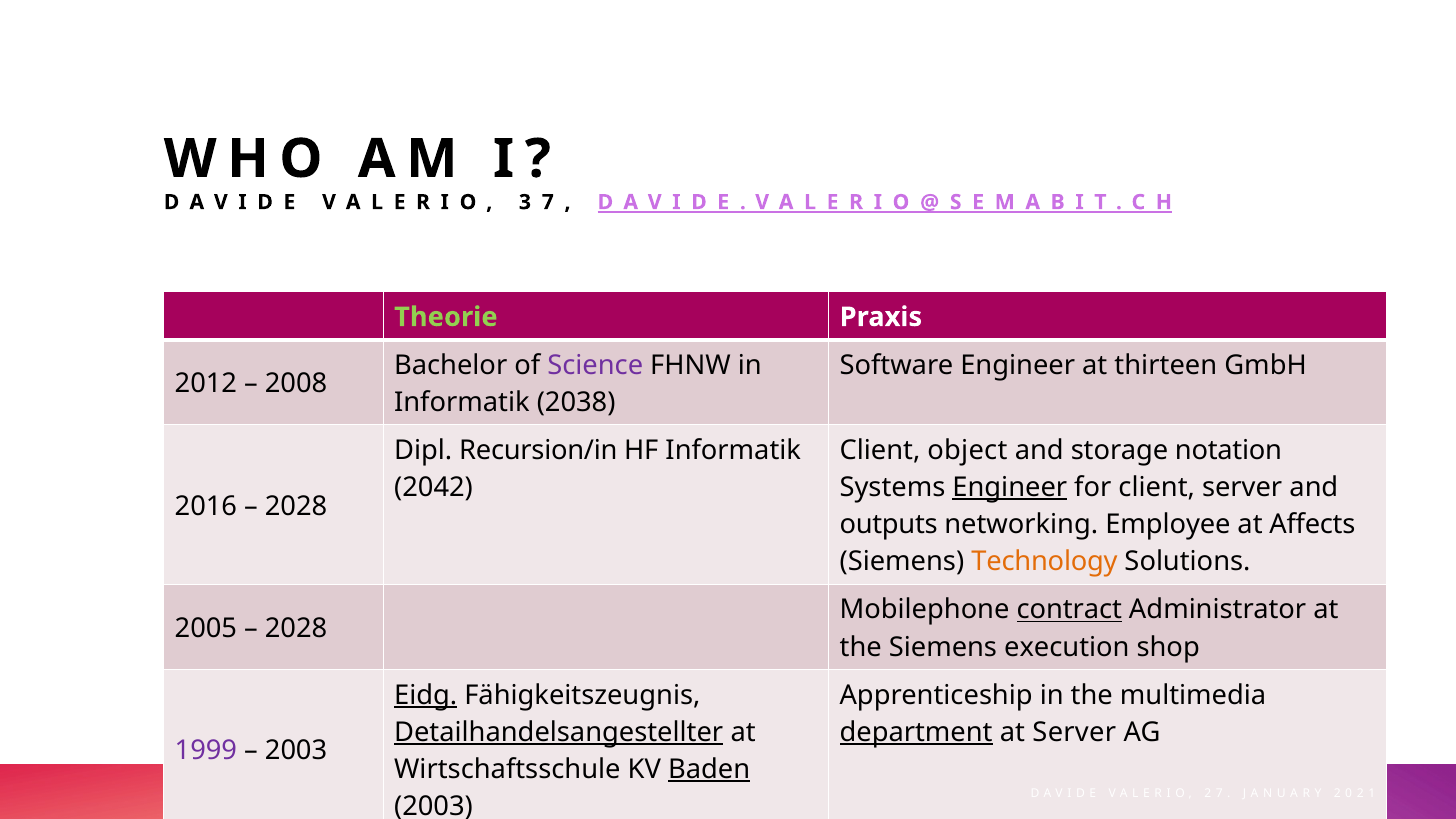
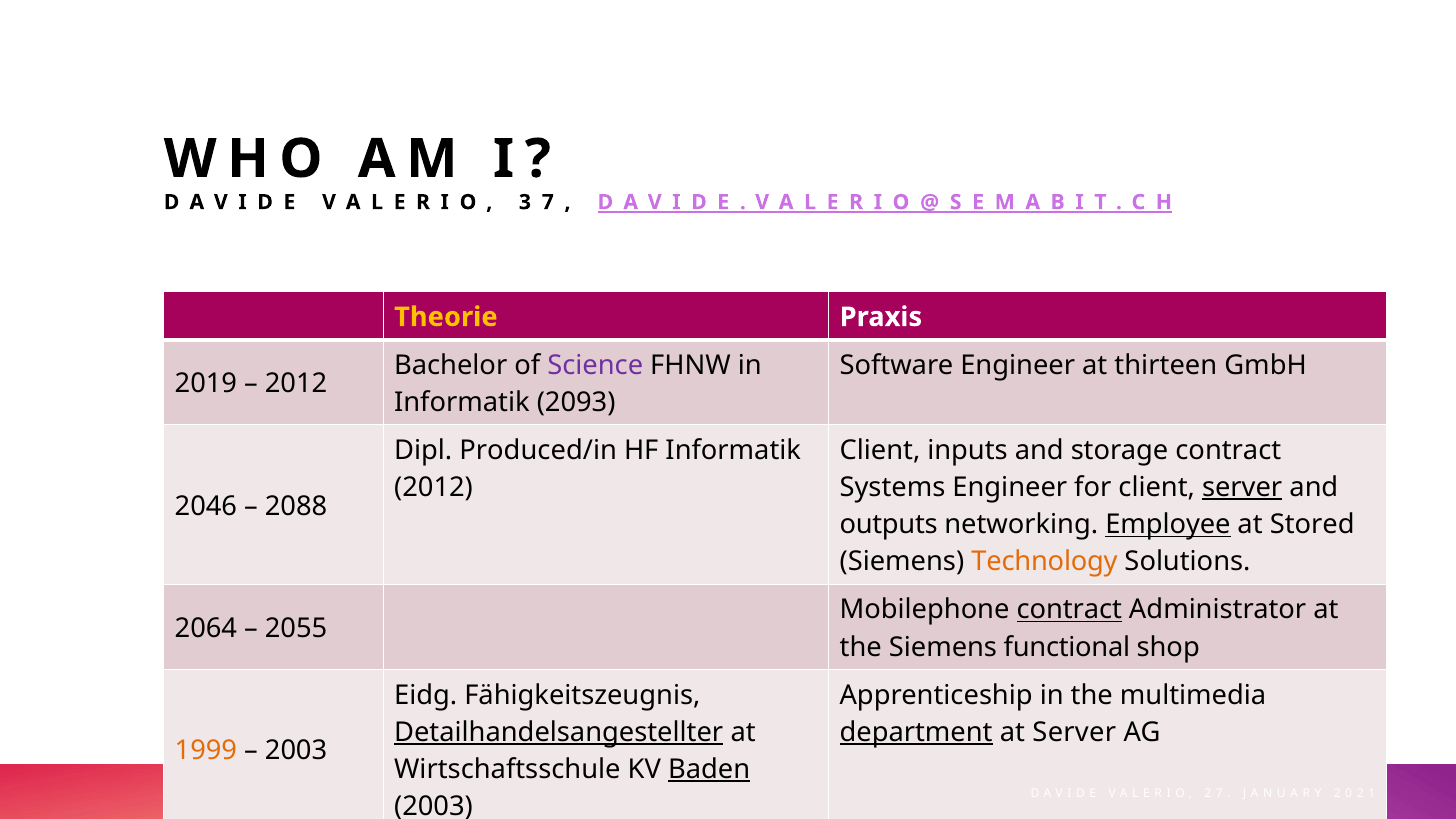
Theorie colour: light green -> yellow
2012: 2012 -> 2019
2008 at (296, 384): 2008 -> 2012
2038: 2038 -> 2093
Recursion/in: Recursion/in -> Produced/in
object: object -> inputs
storage notation: notation -> contract
2042 at (434, 488): 2042 -> 2012
Engineer at (1010, 488) underline: present -> none
server at (1242, 488) underline: none -> present
2016: 2016 -> 2046
2028 at (296, 506): 2028 -> 2088
Employee underline: none -> present
Affects: Affects -> Stored
2005: 2005 -> 2064
2028 at (296, 628): 2028 -> 2055
execution: execution -> functional
Eidg underline: present -> none
1999 colour: purple -> orange
